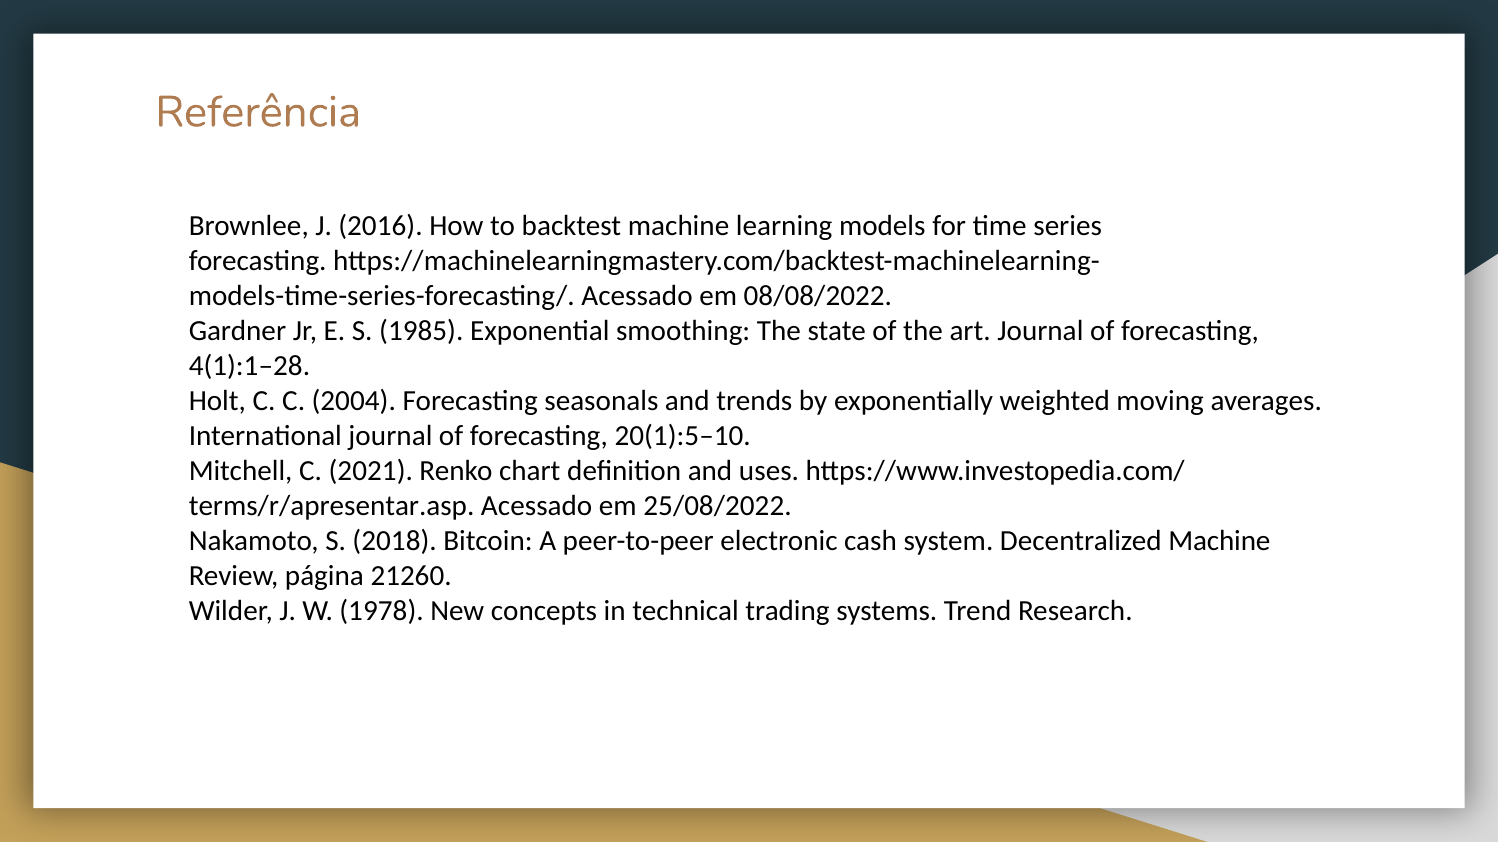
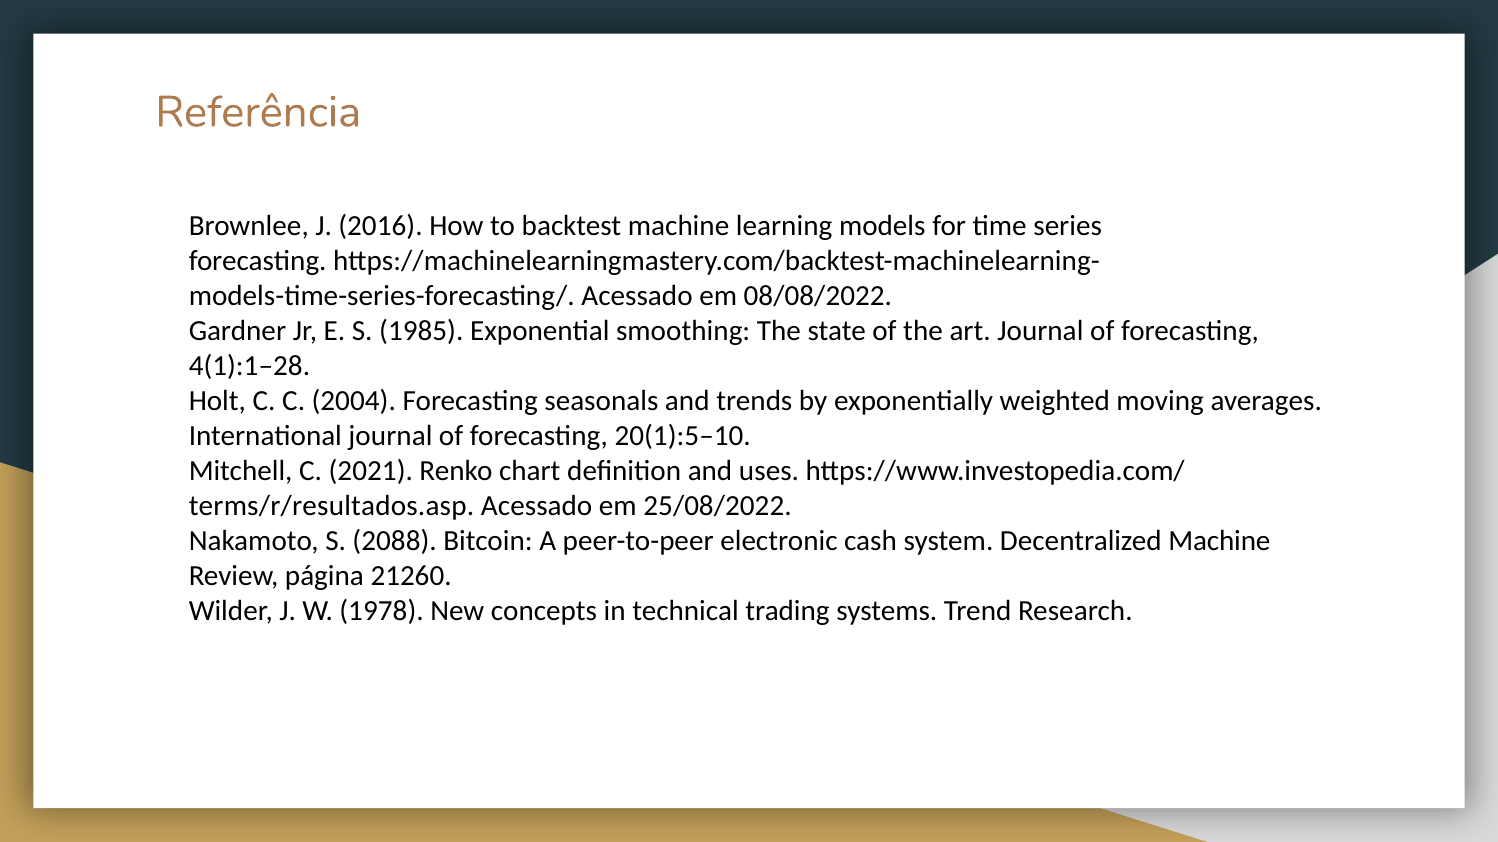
terms/r/apresentar.asp: terms/r/apresentar.asp -> terms/r/resultados.asp
2018: 2018 -> 2088
